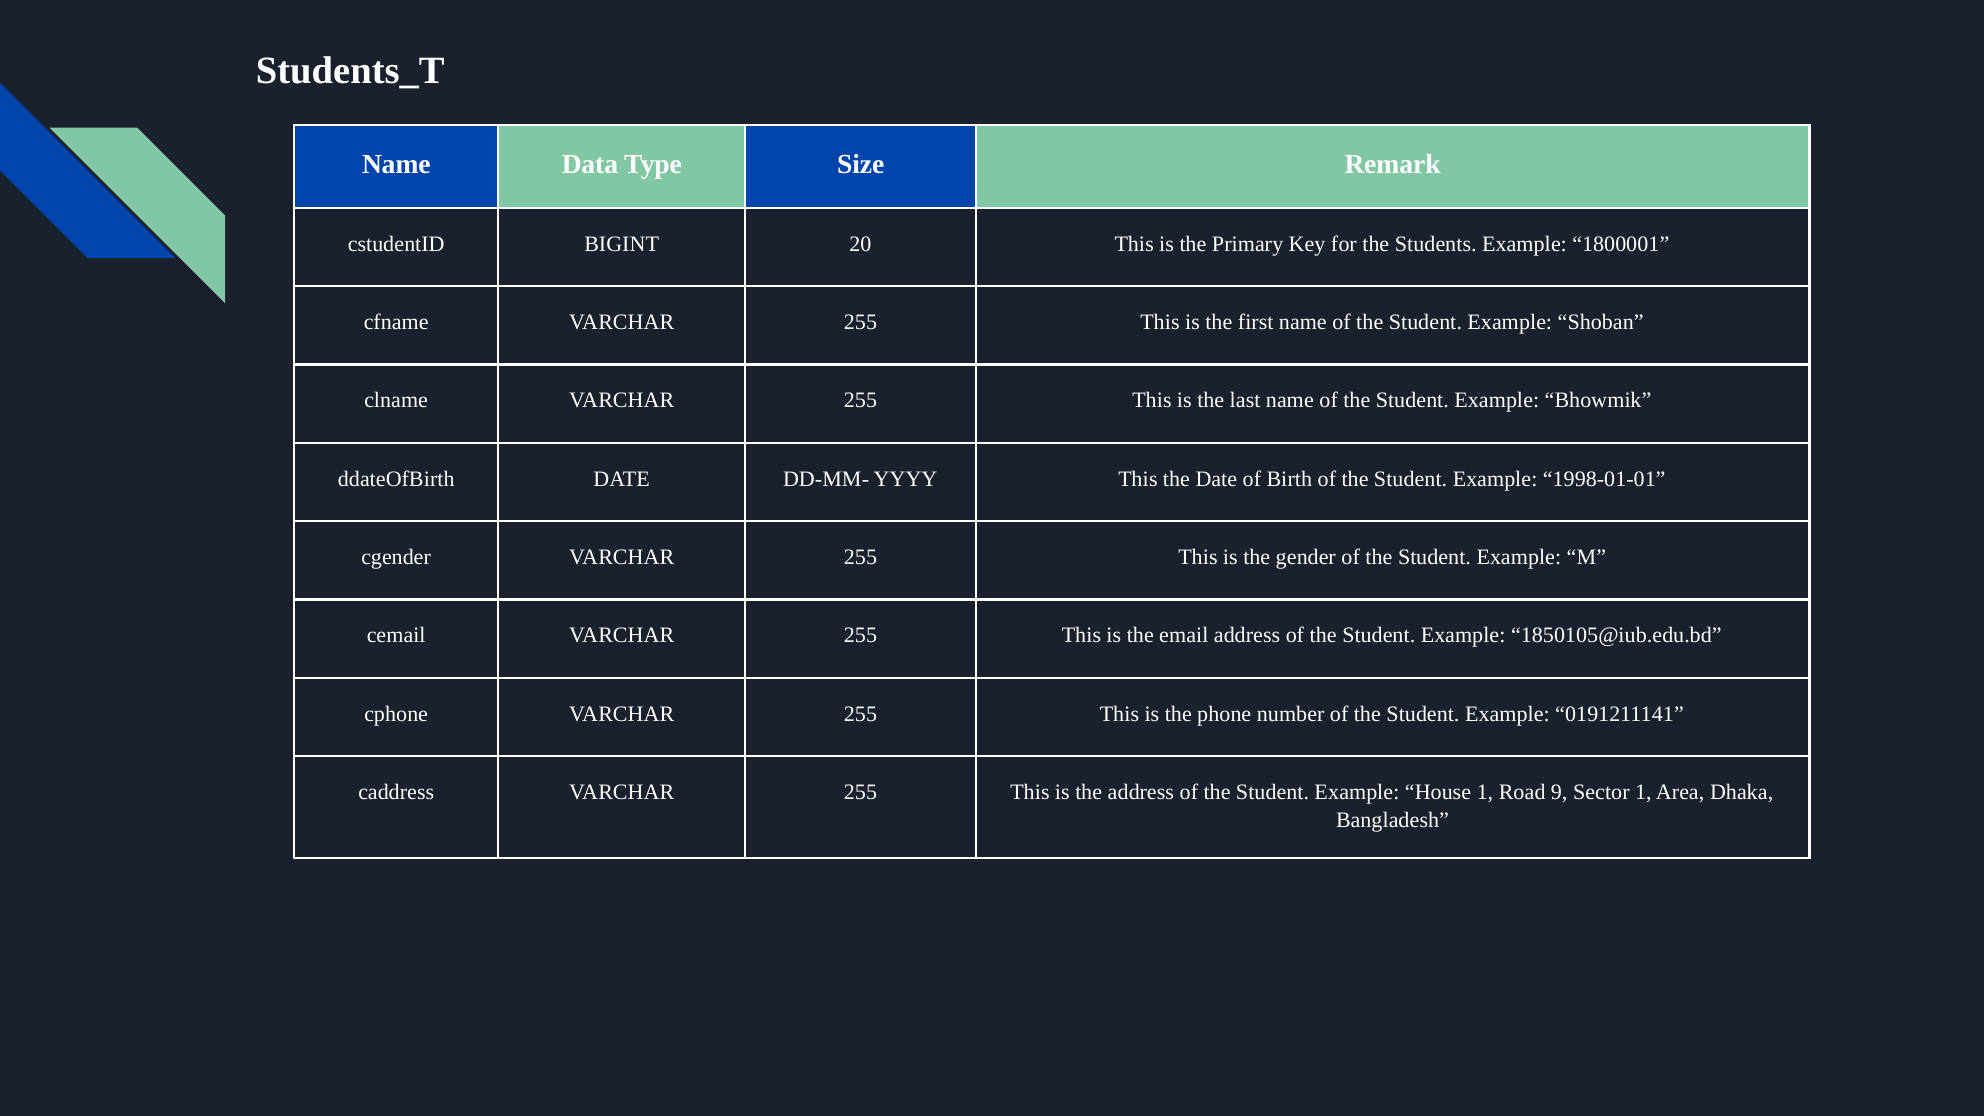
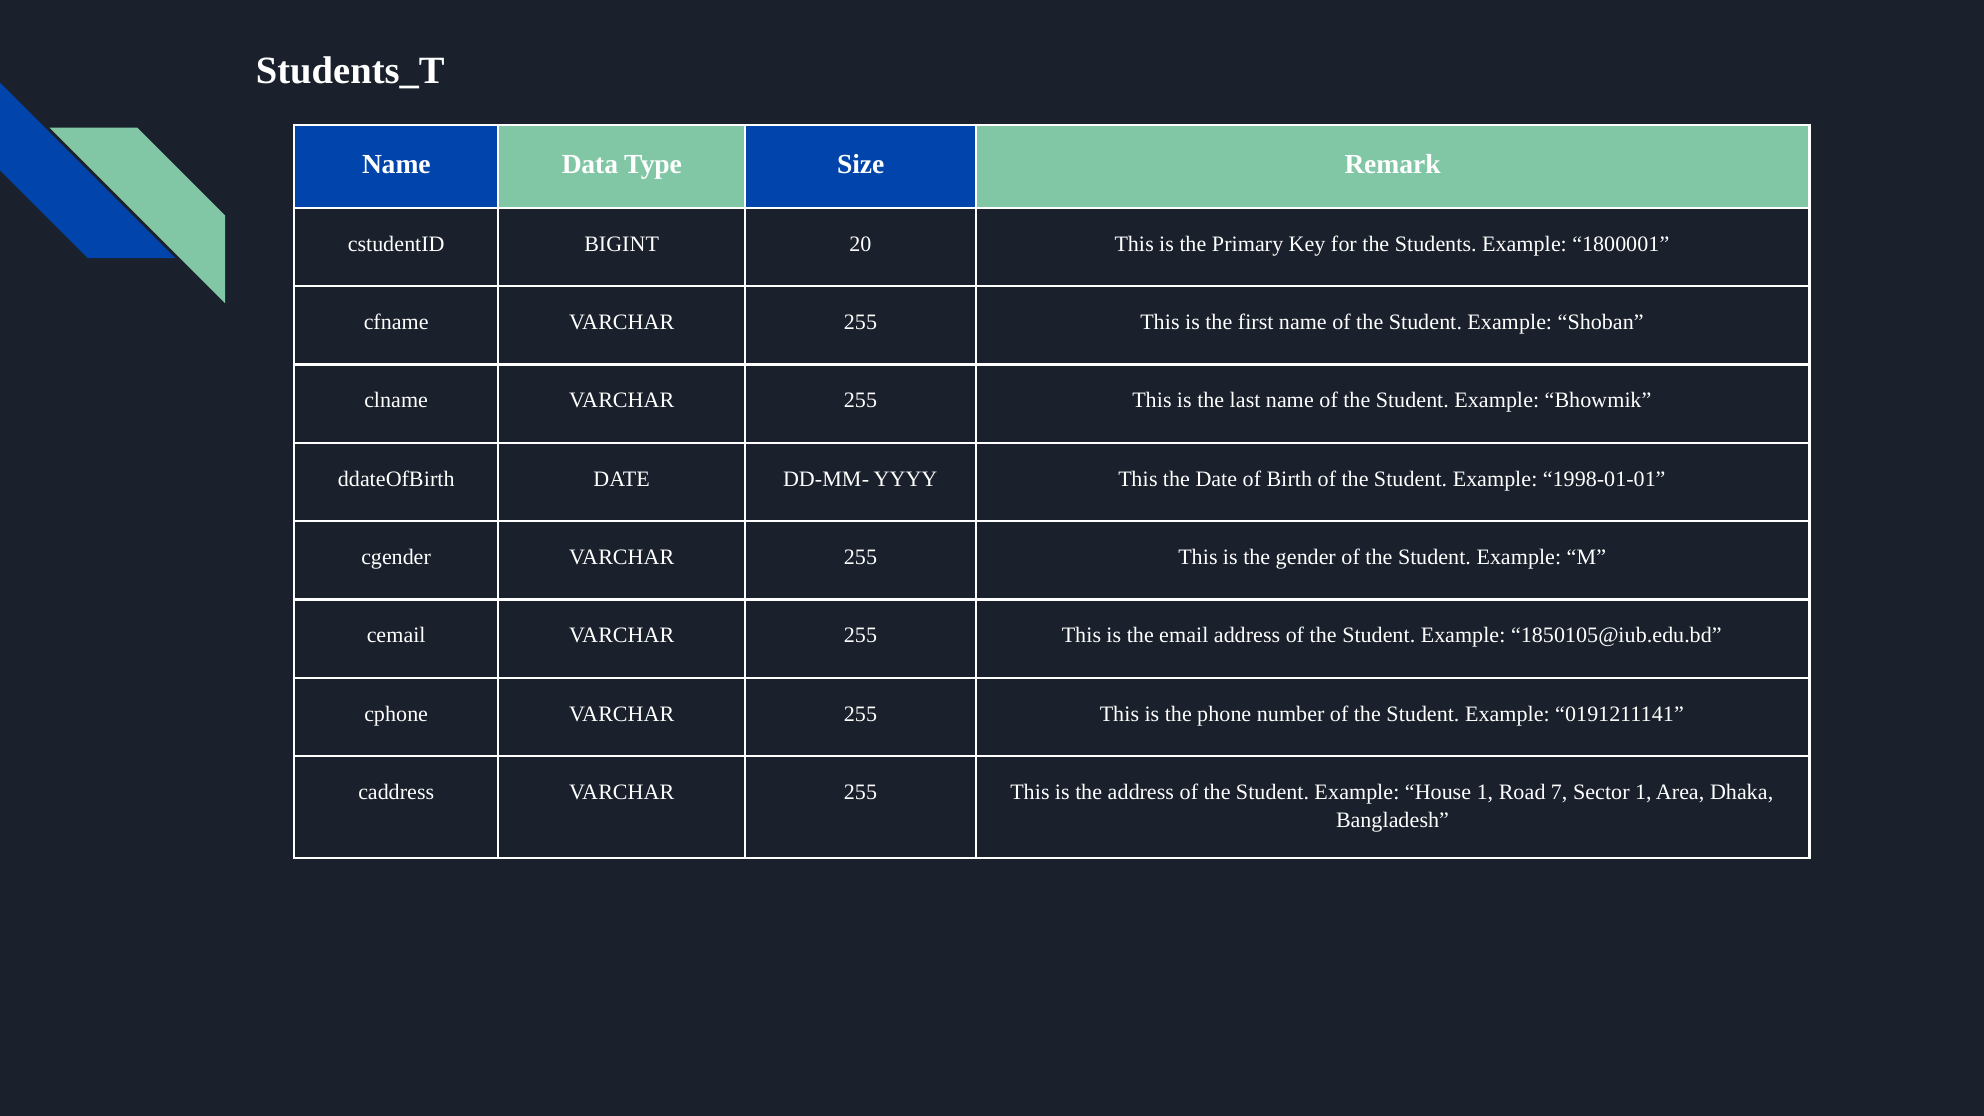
9: 9 -> 7
